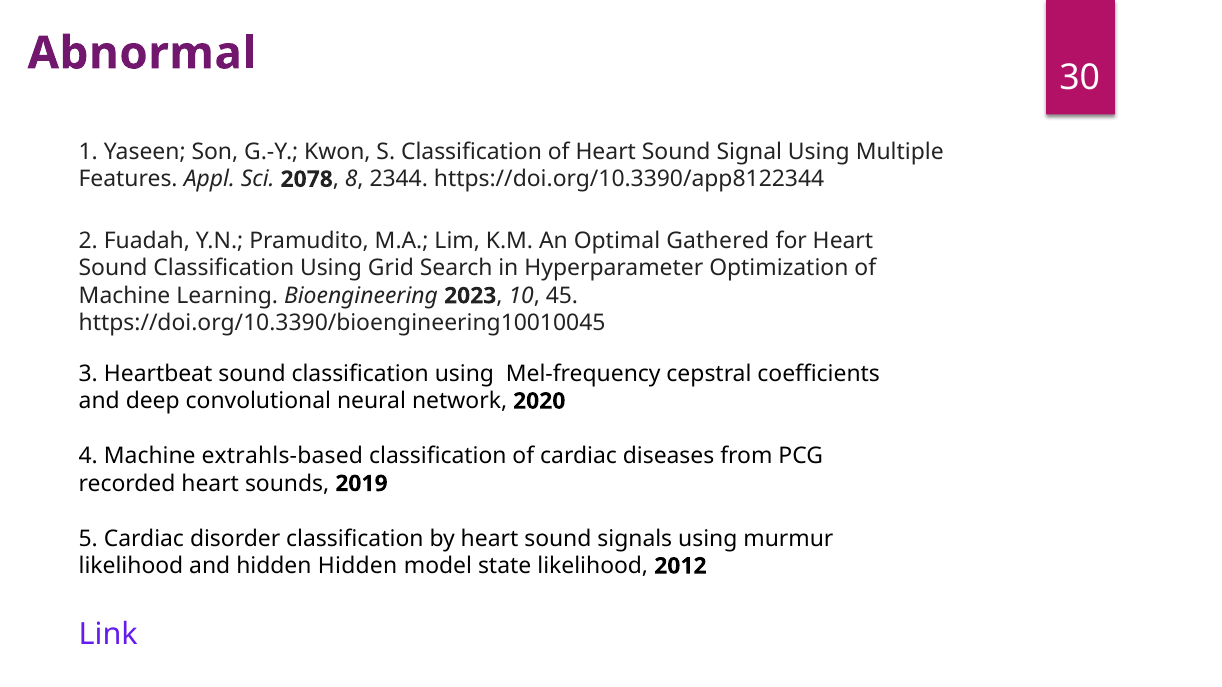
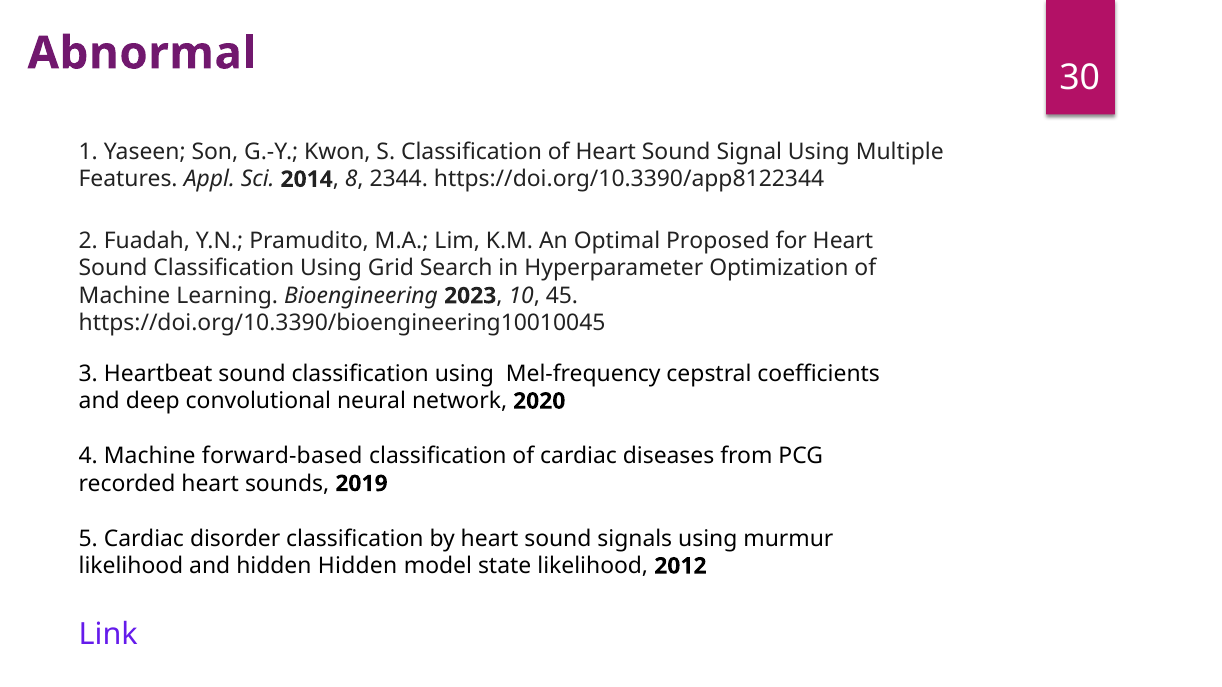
2078: 2078 -> 2014
Gathered: Gathered -> Proposed
extrahls-based: extrahls-based -> forward-based
